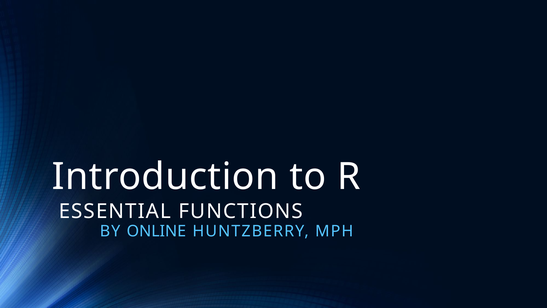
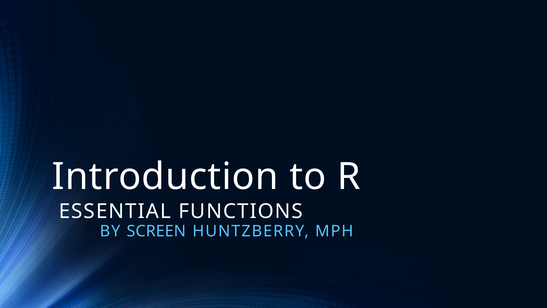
ONLINE: ONLINE -> SCREEN
